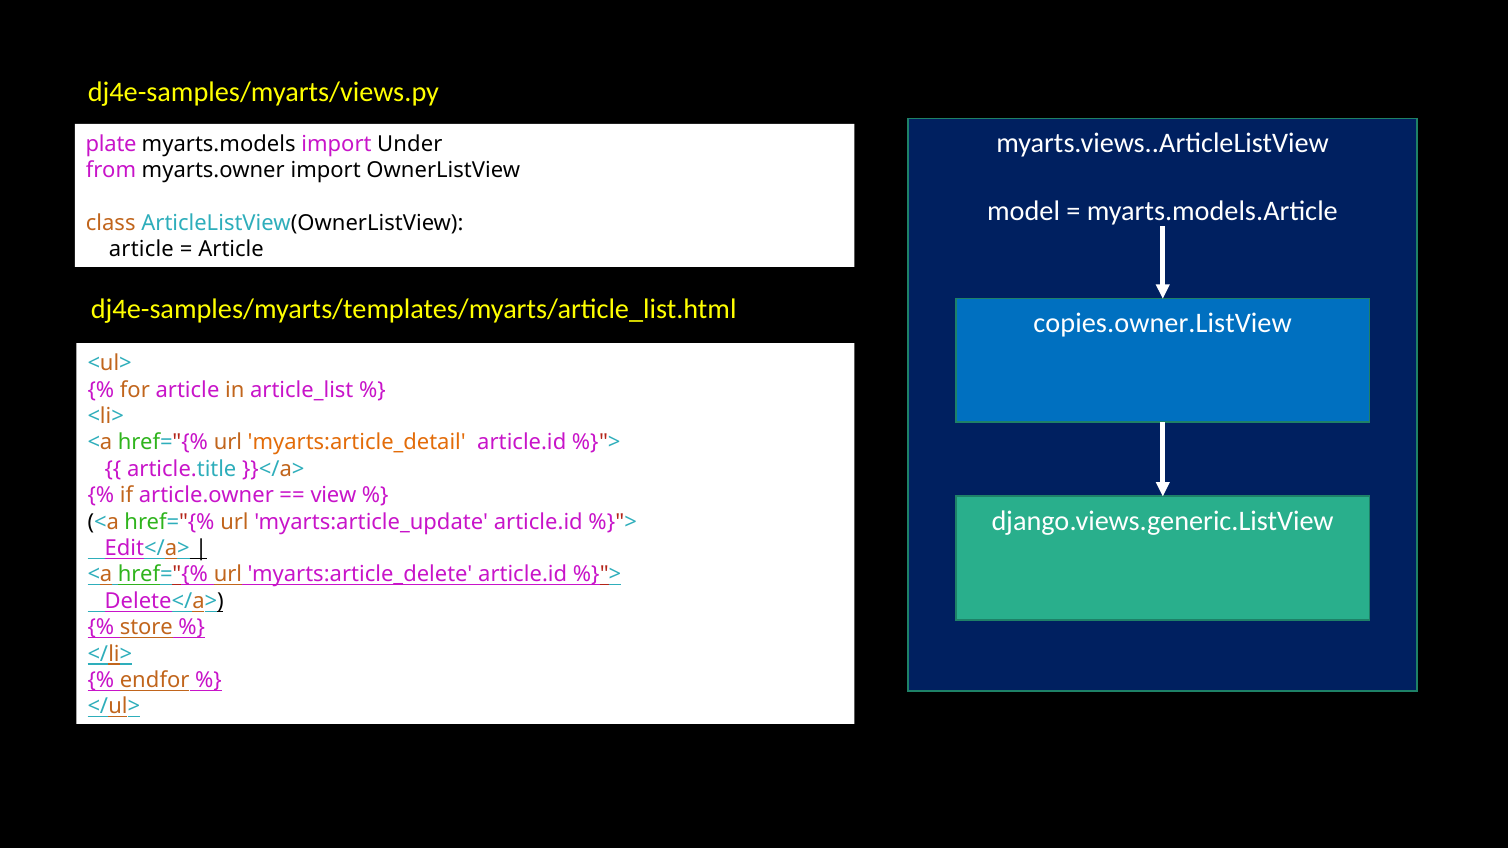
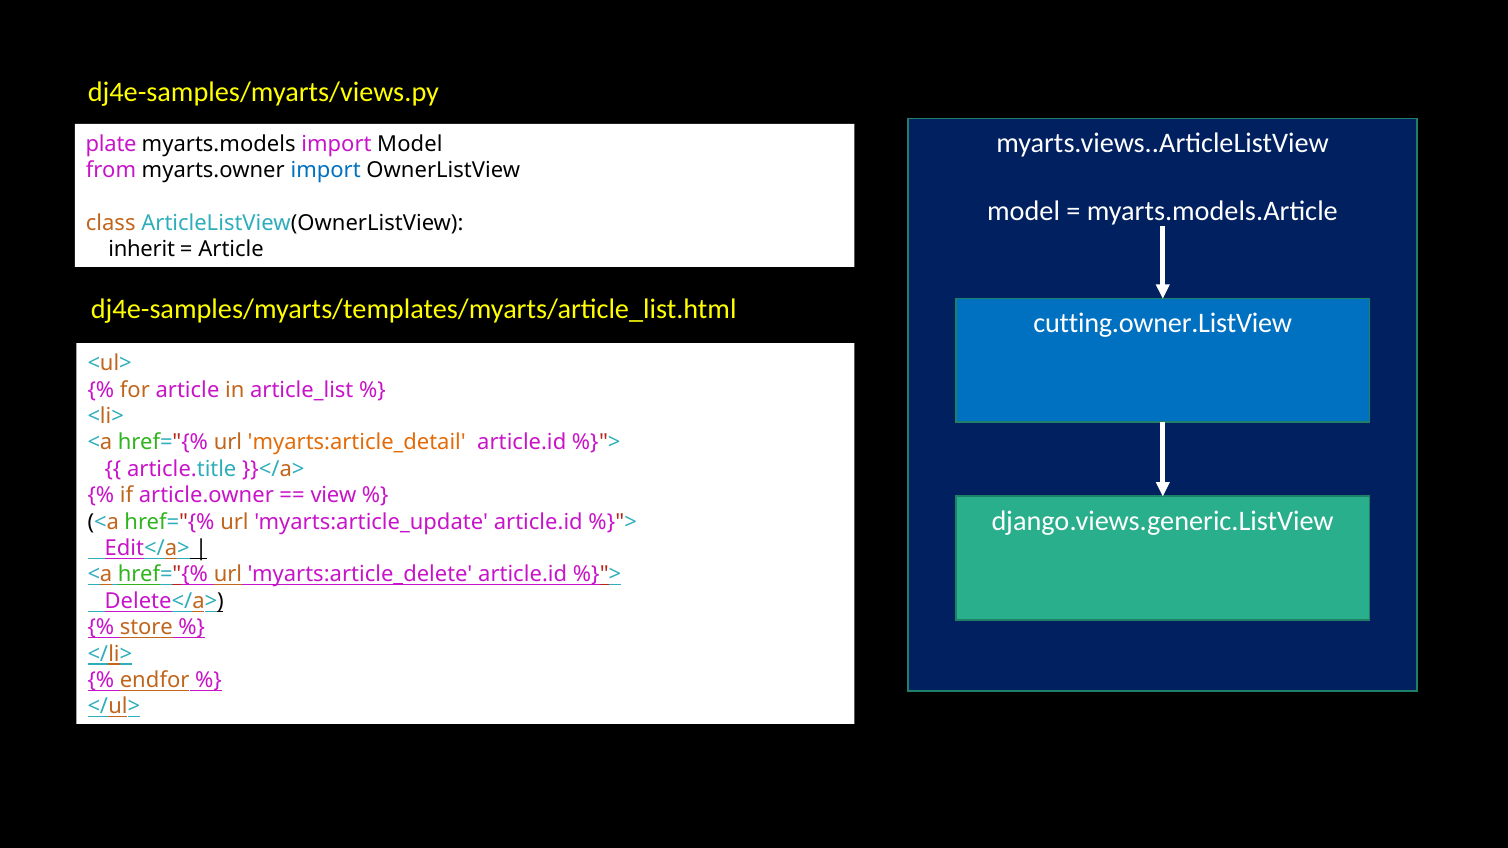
import Under: Under -> Model
import at (326, 171) colour: black -> blue
article at (141, 250): article -> inherit
copies.owner.ListView: copies.owner.ListView -> cutting.owner.ListView
